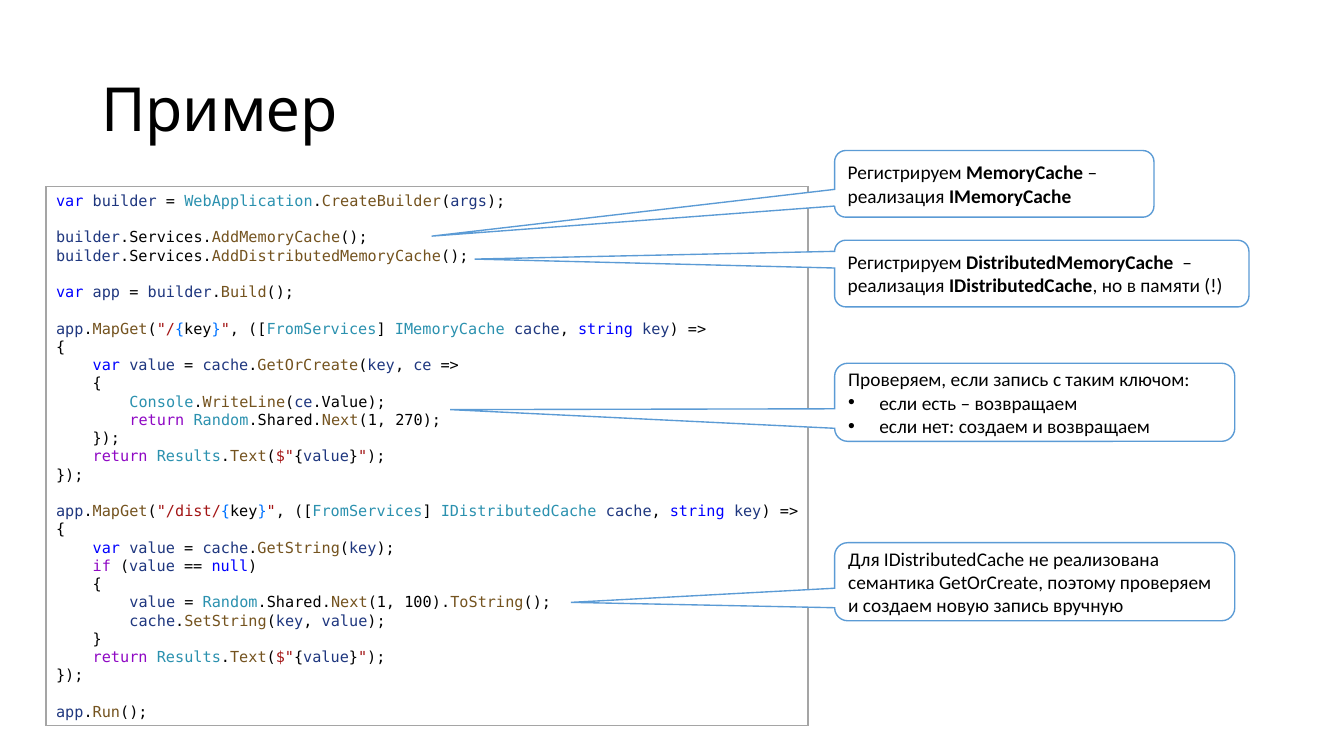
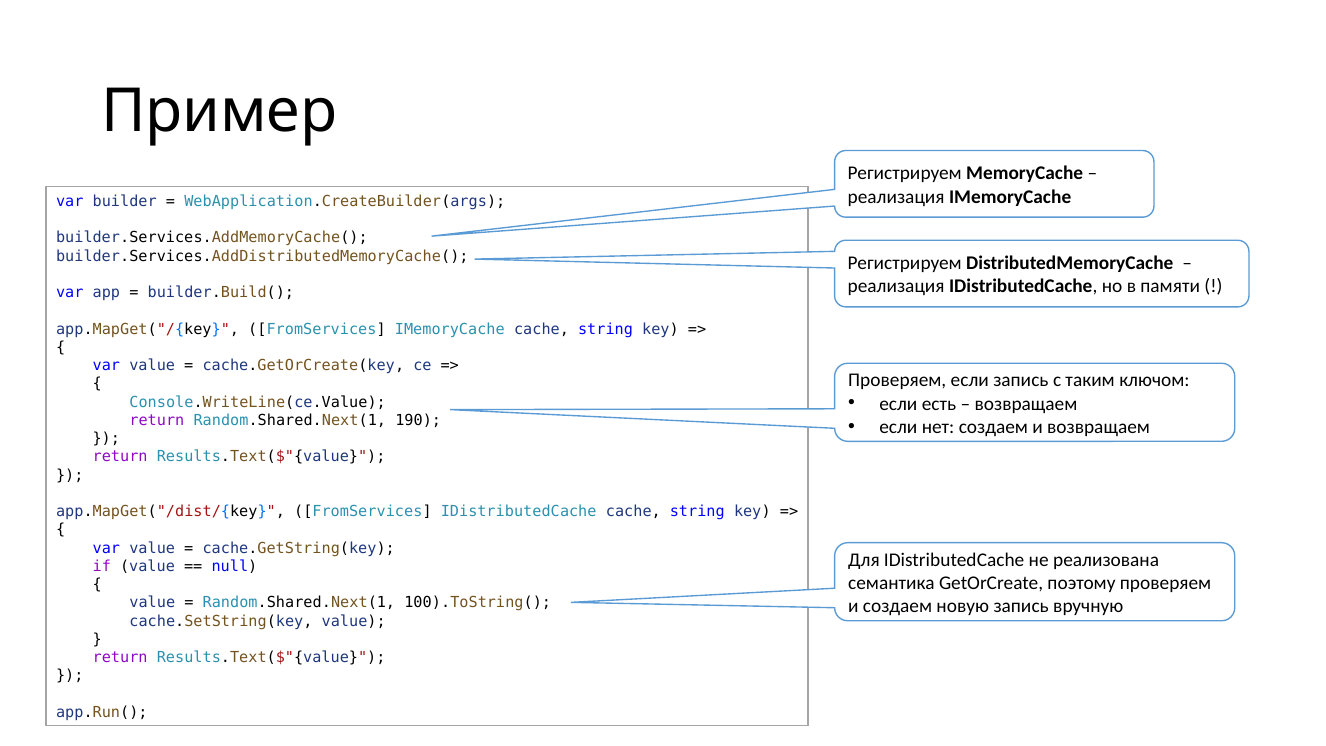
270: 270 -> 190
